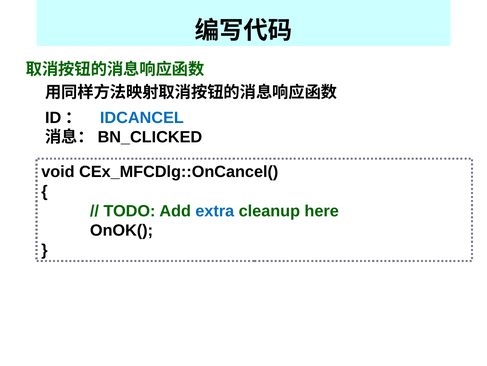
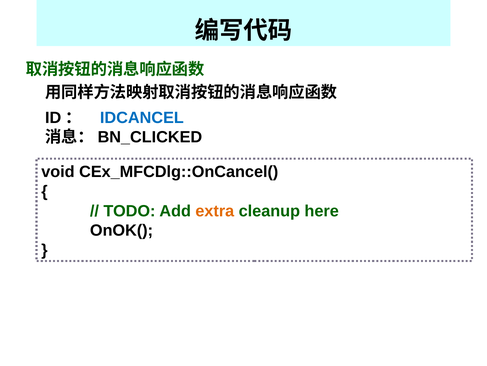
extra colour: blue -> orange
